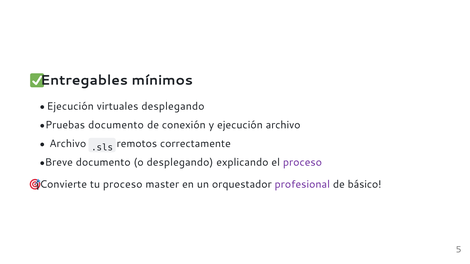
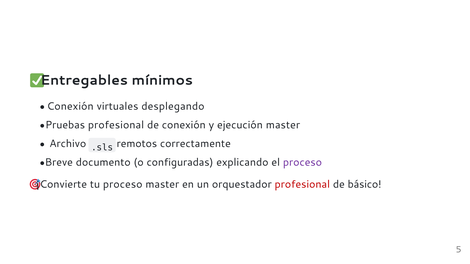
Ejecución at (70, 107): Ejecución -> Conexión
Pruebas documento: documento -> profesional
ejecución archivo: archivo -> master
o desplegando: desplegando -> configuradas
profesional at (302, 185) colour: purple -> red
